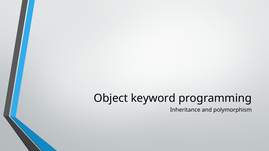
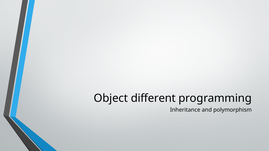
keyword: keyword -> different
